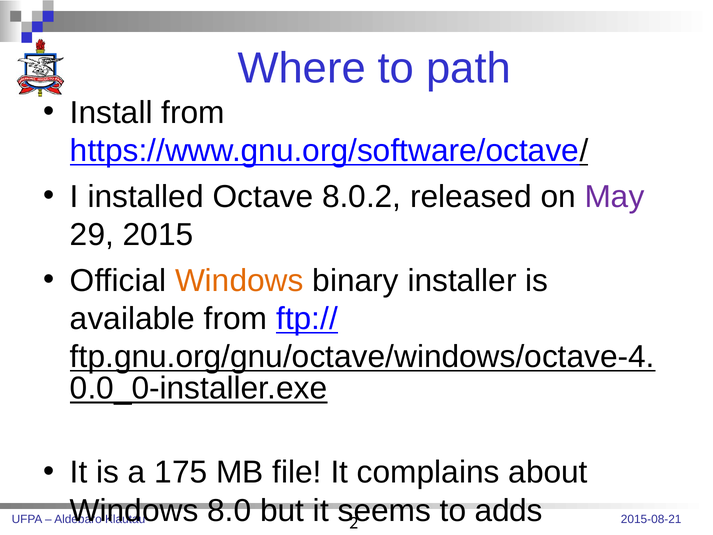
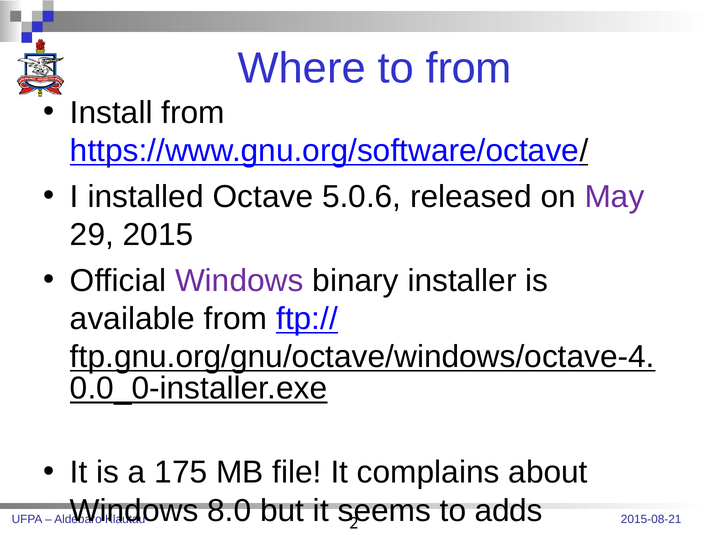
to path: path -> from
8.0.2: 8.0.2 -> 5.0.6
Windows at (239, 281) colour: orange -> purple
